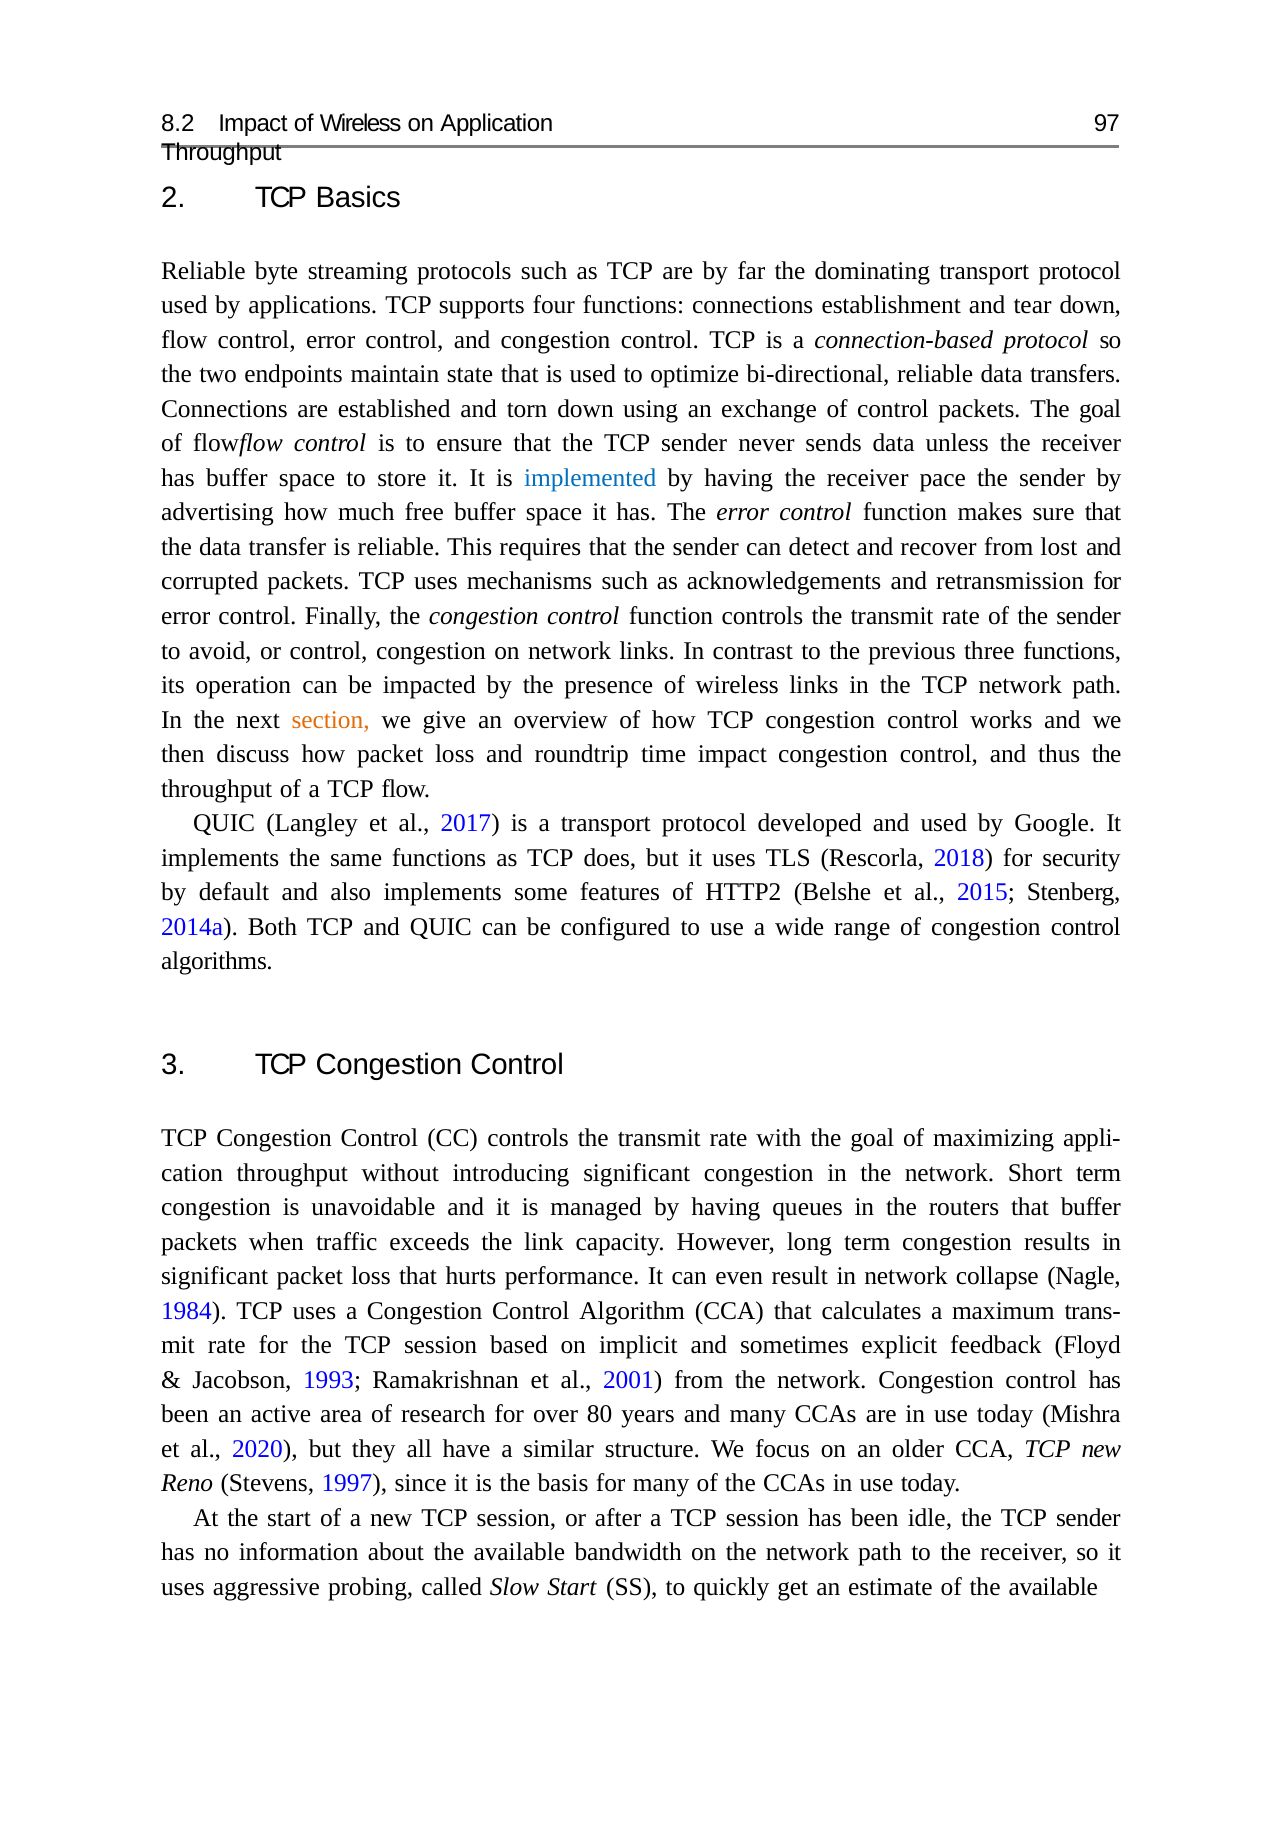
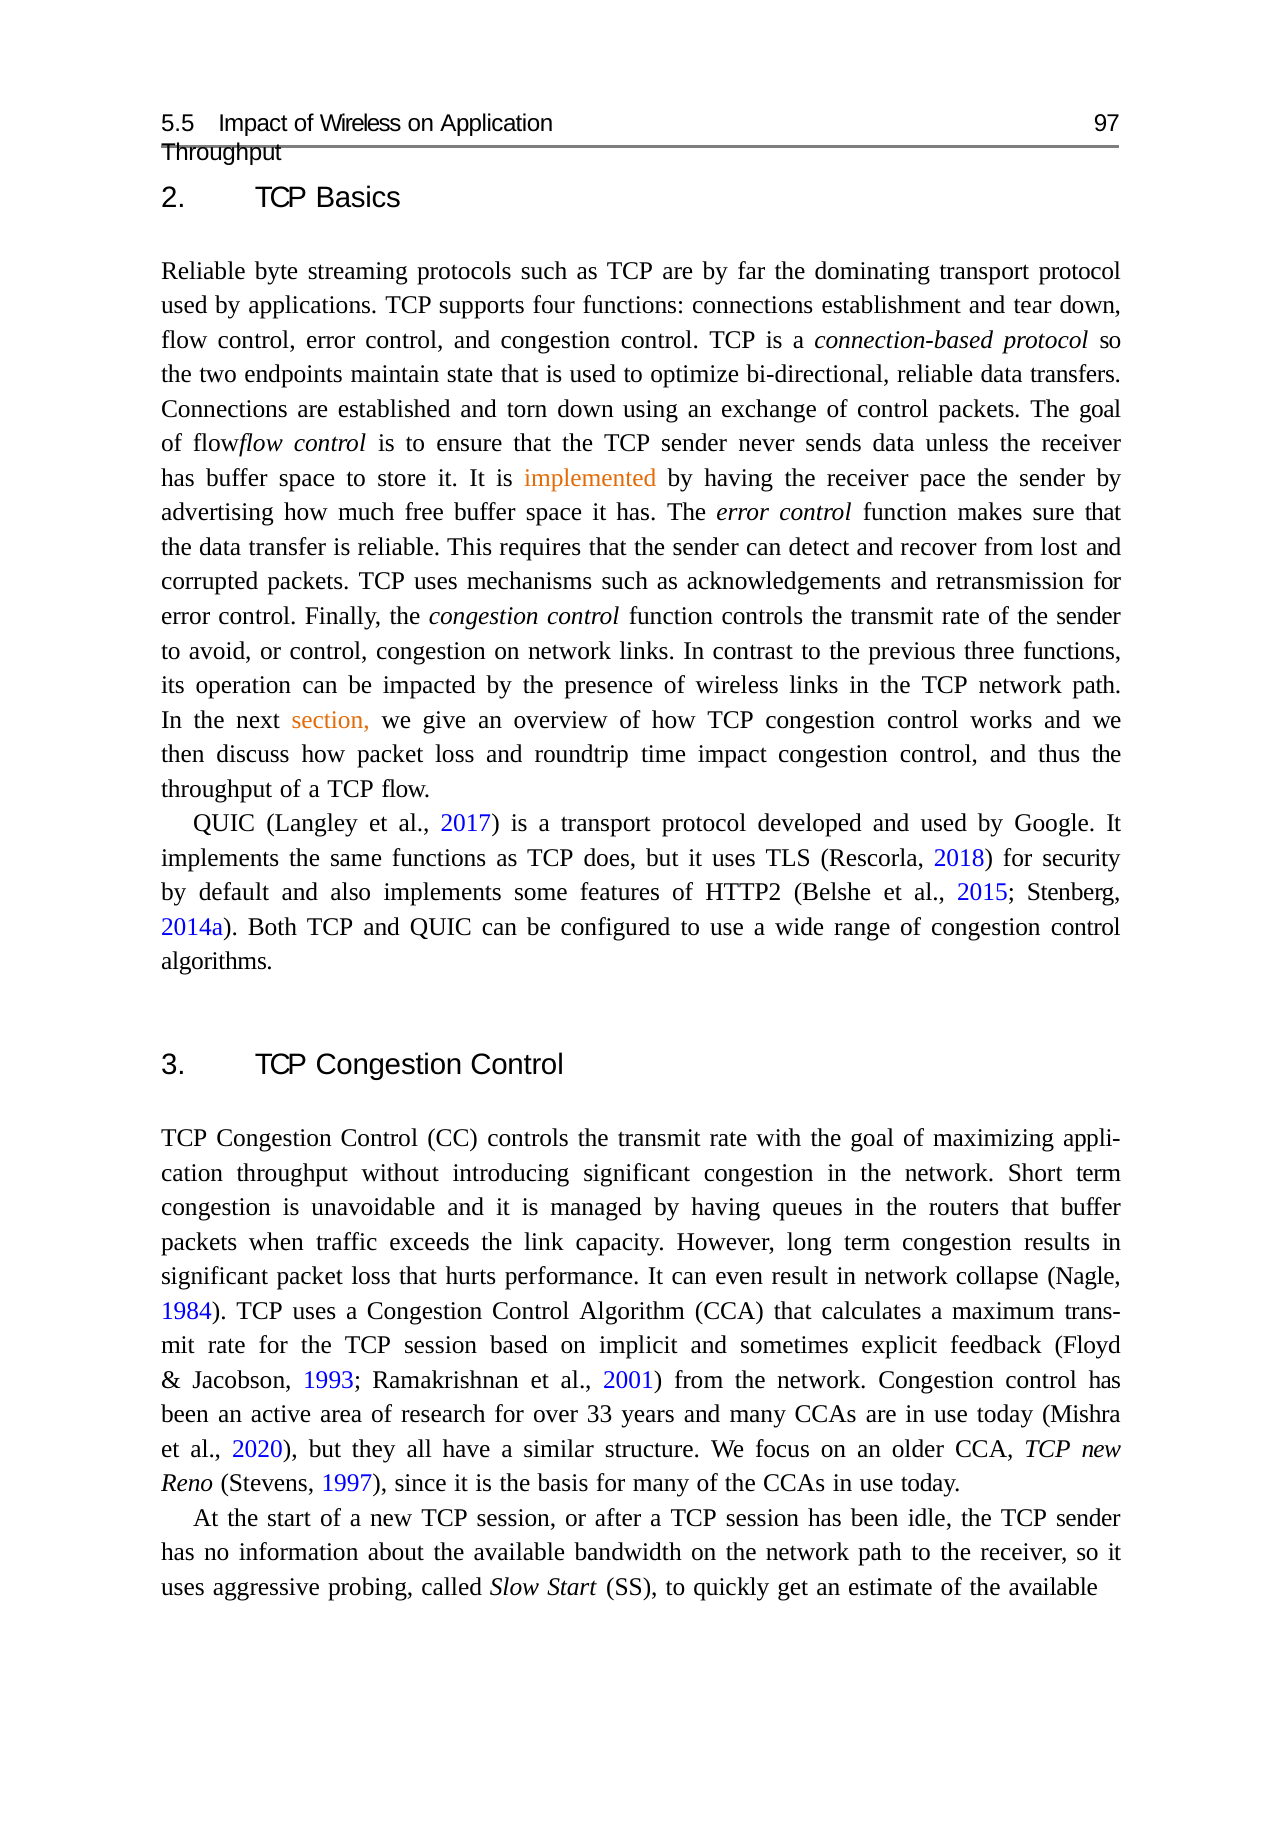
8.2: 8.2 -> 5.5
implemented colour: blue -> orange
80: 80 -> 33
